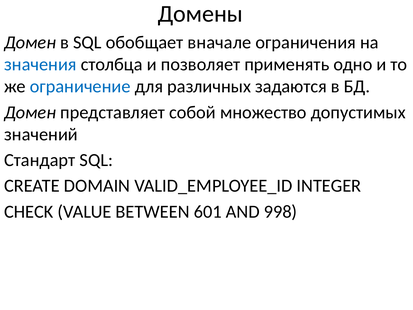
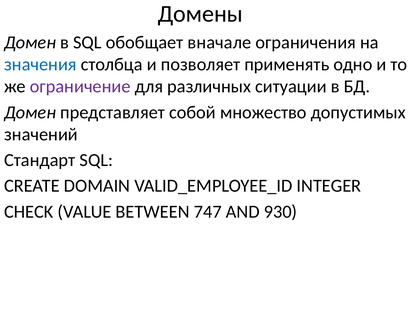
ограничение colour: blue -> purple
задаются: задаются -> ситуации
601: 601 -> 747
998: 998 -> 930
